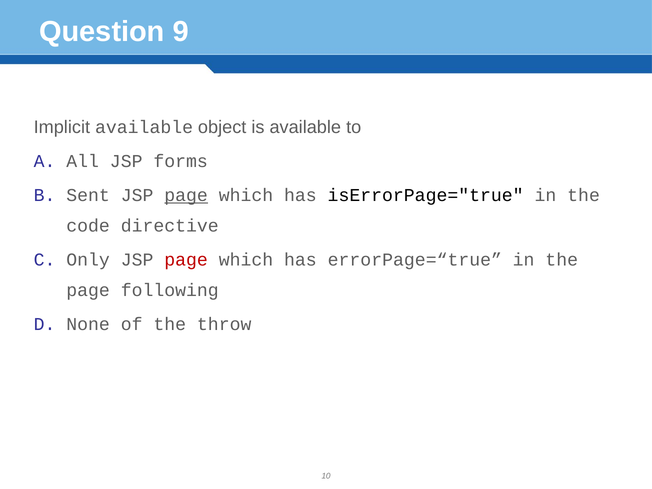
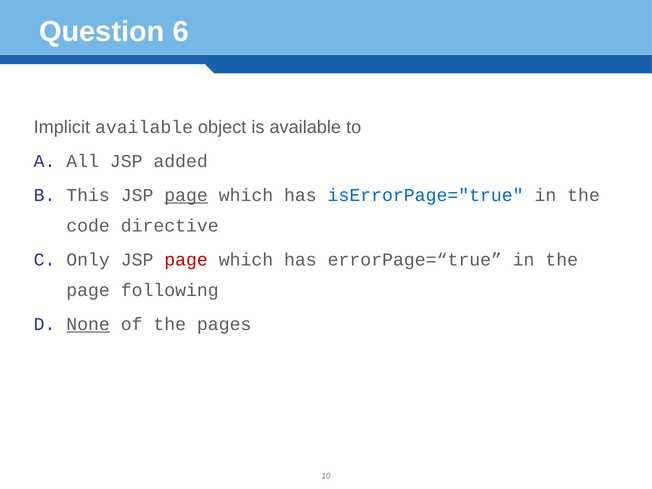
9: 9 -> 6
forms: forms -> added
Sent: Sent -> This
isErrorPage="true colour: black -> blue
None underline: none -> present
throw: throw -> pages
